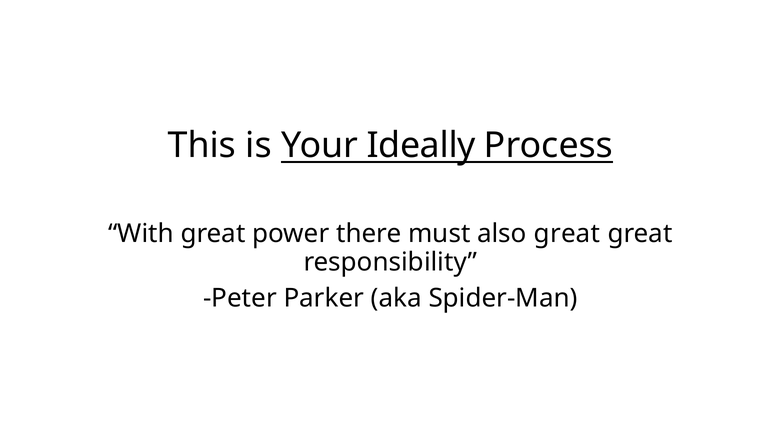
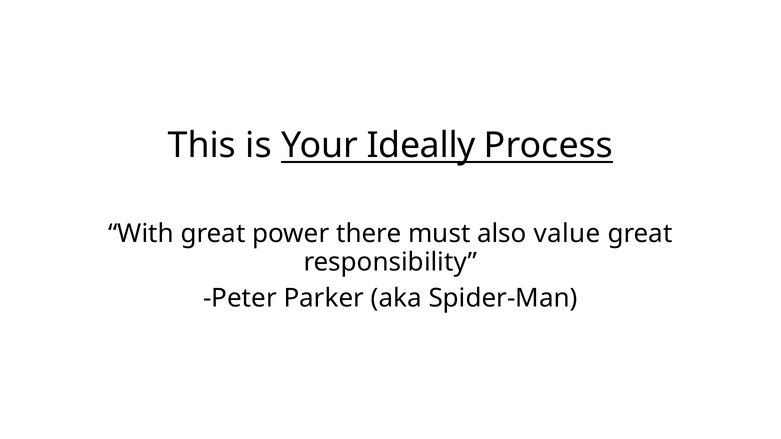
also great: great -> value
